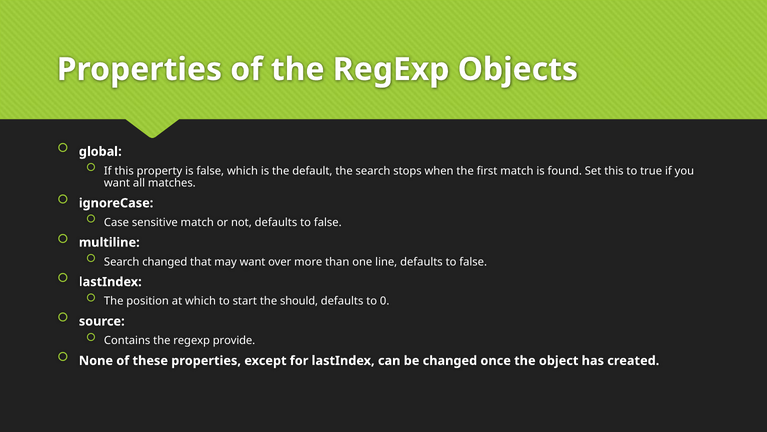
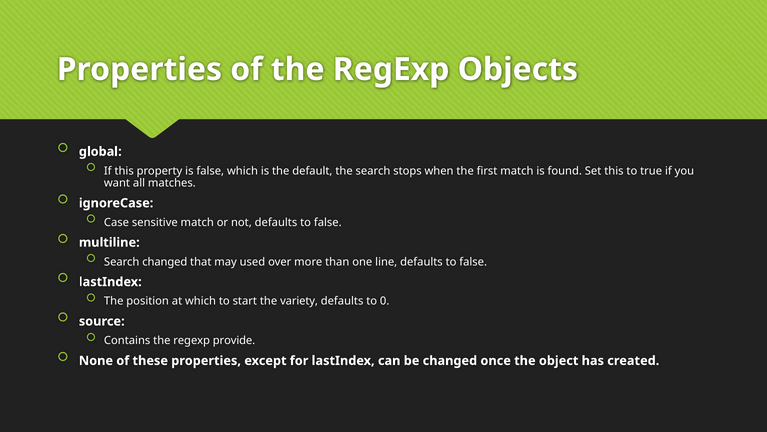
may want: want -> used
should: should -> variety
